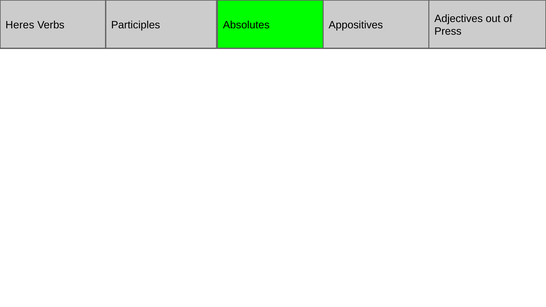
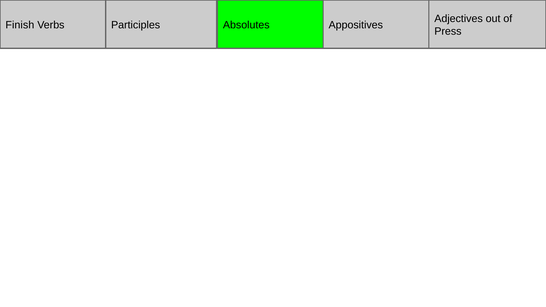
Heres: Heres -> Finish
